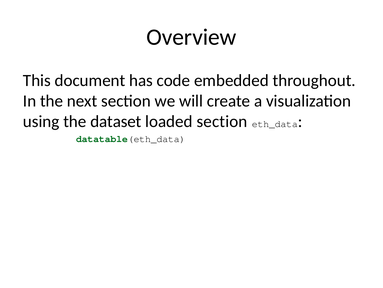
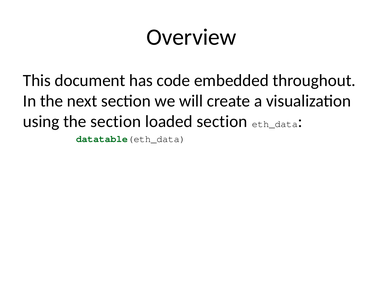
the dataset: dataset -> section
